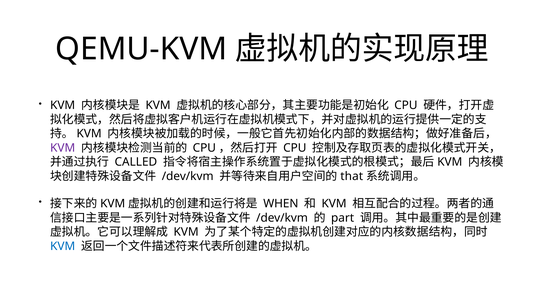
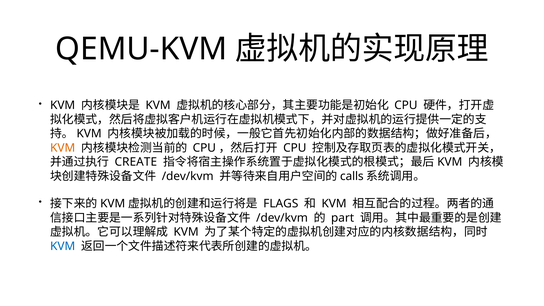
KVM at (63, 148) colour: purple -> orange
CALLED: CALLED -> CREATE
that: that -> calls
WHEN: WHEN -> FLAGS
